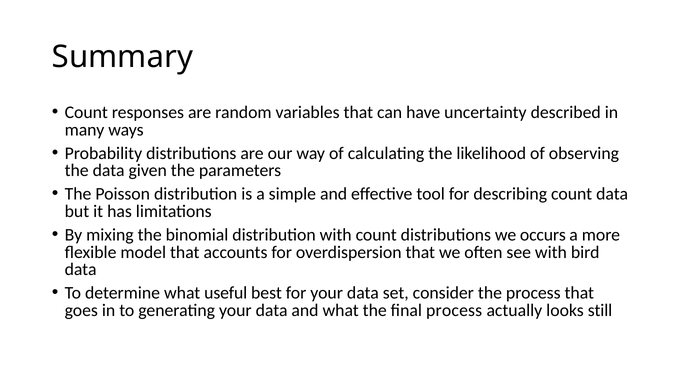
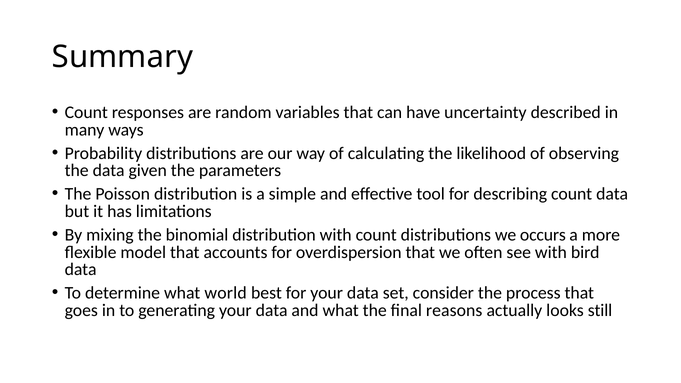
useful: useful -> world
final process: process -> reasons
